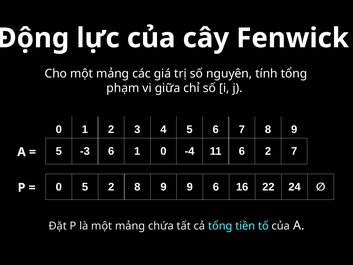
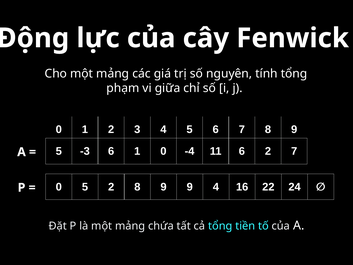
9 6: 6 -> 4
